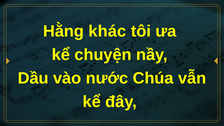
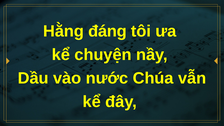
khác: khác -> đáng
